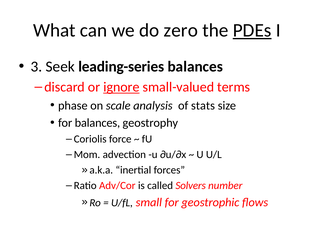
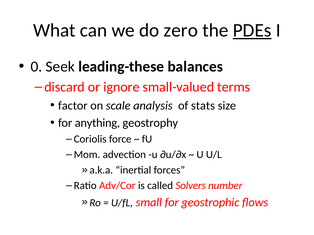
3: 3 -> 0
leading-series: leading-series -> leading-these
ignore underline: present -> none
phase: phase -> factor
for balances: balances -> anything
